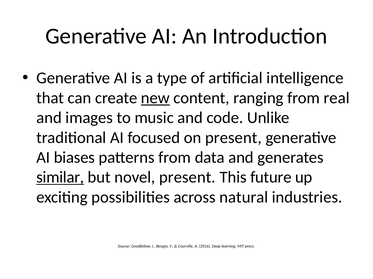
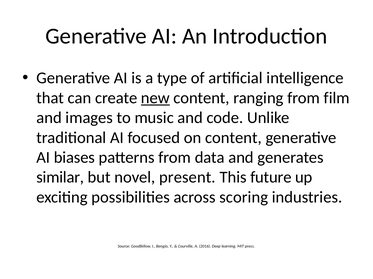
real: real -> film
on present: present -> content
similar underline: present -> none
natural: natural -> scoring
